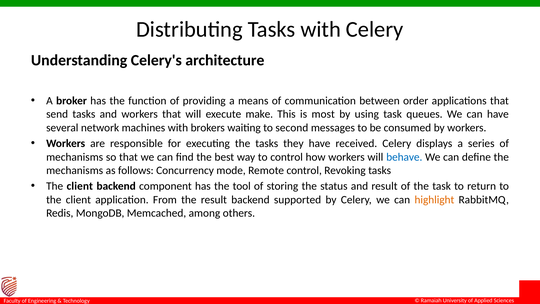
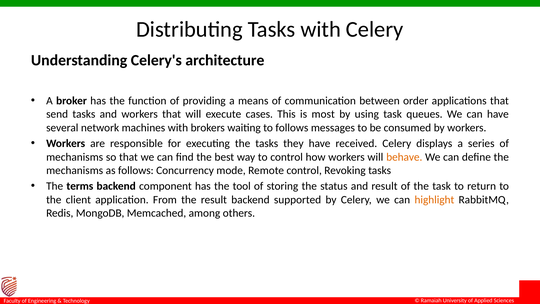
make: make -> cases
to second: second -> follows
behave colour: blue -> orange
client at (80, 186): client -> terms
